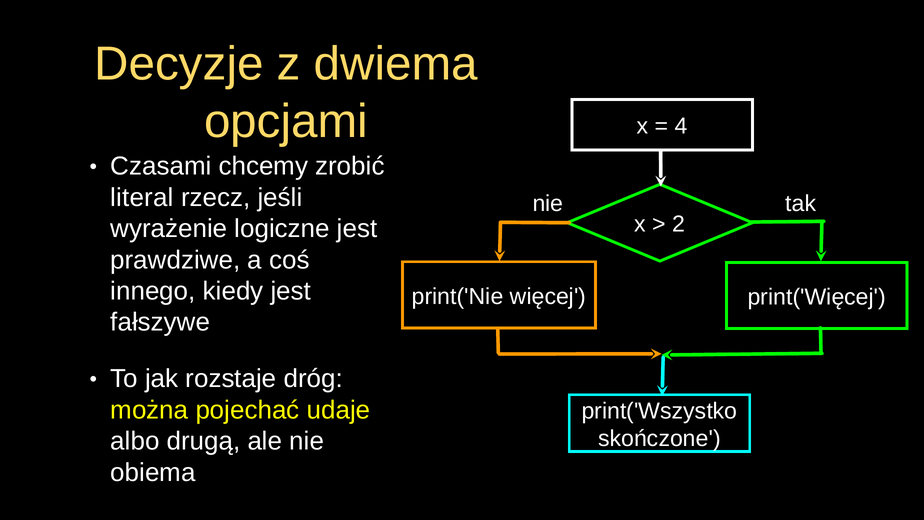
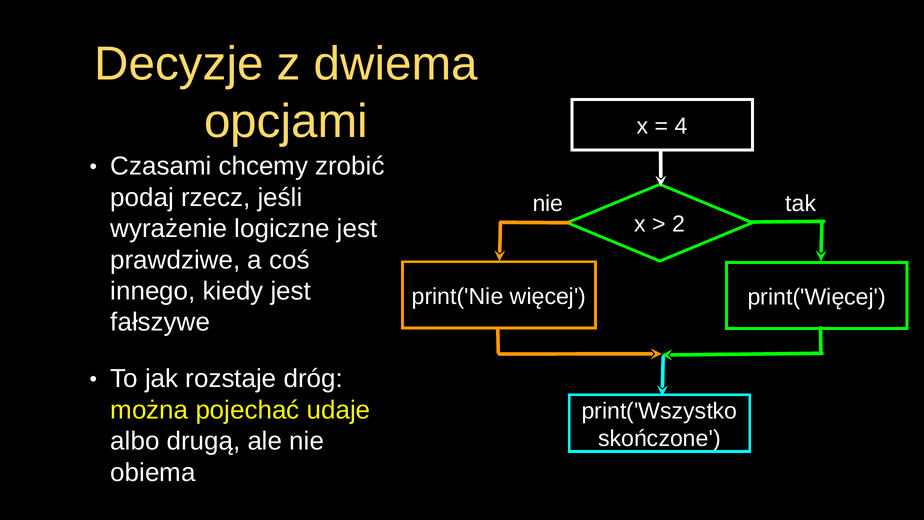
literal: literal -> podaj
